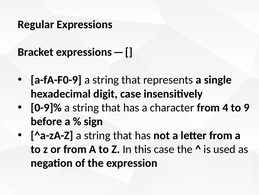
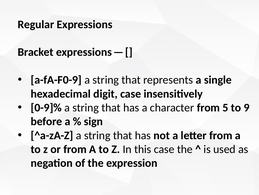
4: 4 -> 5
